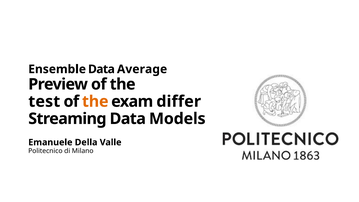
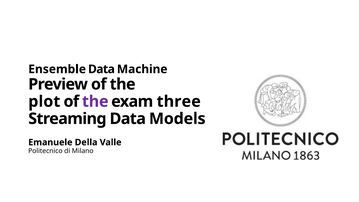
Average: Average -> Machine
test: test -> plot
the at (95, 101) colour: orange -> purple
differ: differ -> three
